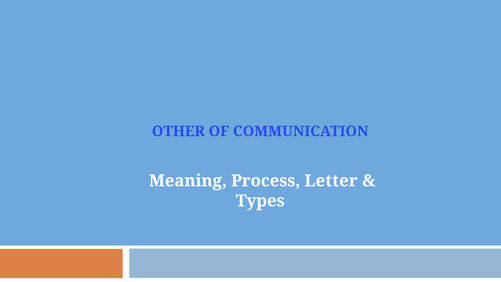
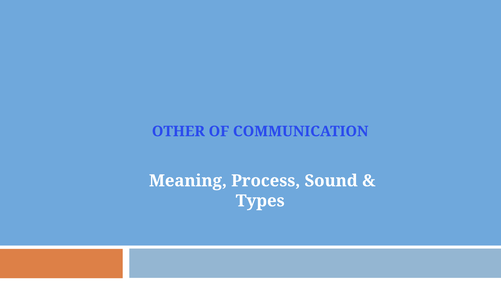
Letter: Letter -> Sound
